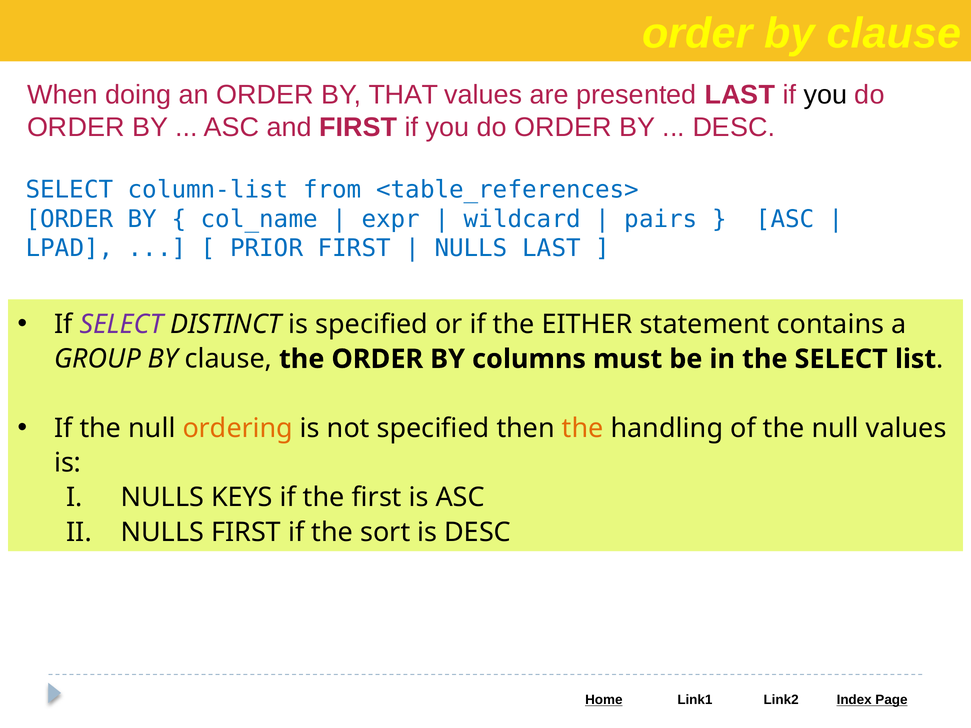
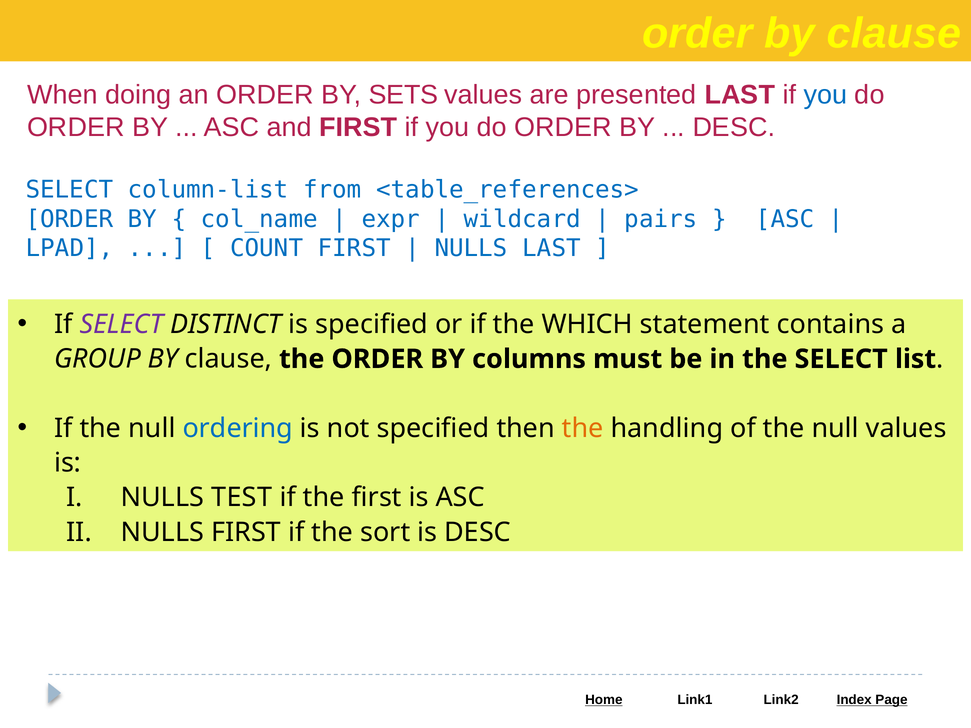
THAT: THAT -> SETS
you at (825, 95) colour: black -> blue
PRIOR: PRIOR -> COUNT
EITHER: EITHER -> WHICH
ordering colour: orange -> blue
KEYS: KEYS -> TEST
